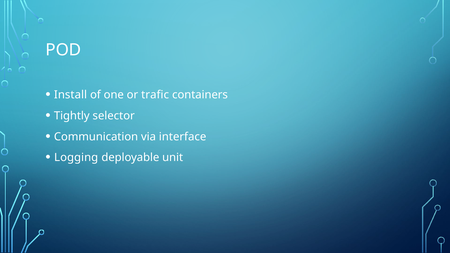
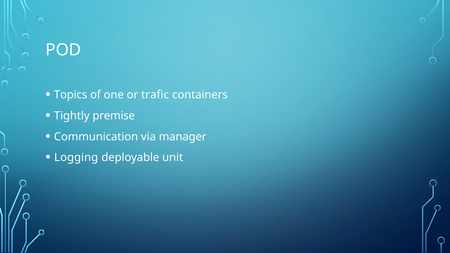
Install: Install -> Topics
selector: selector -> premise
interface: interface -> manager
